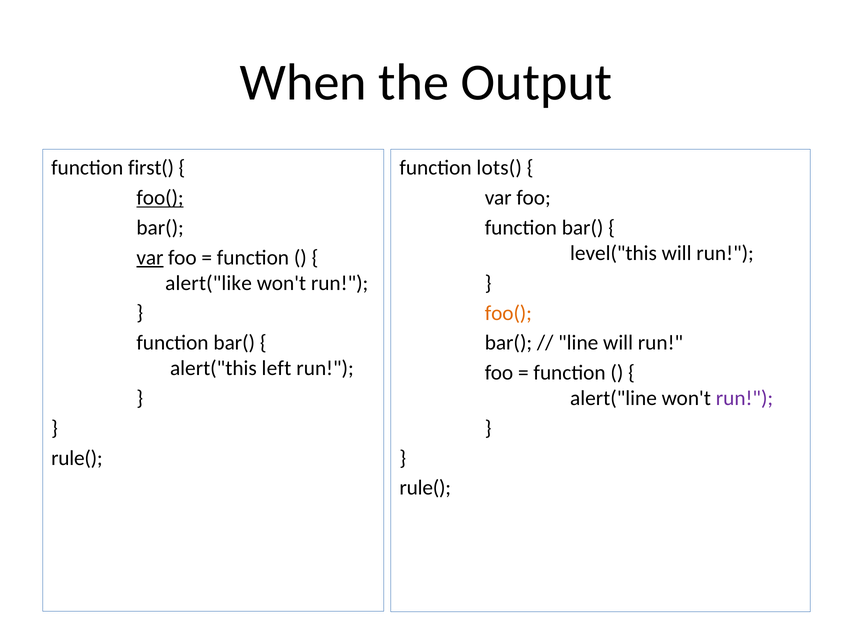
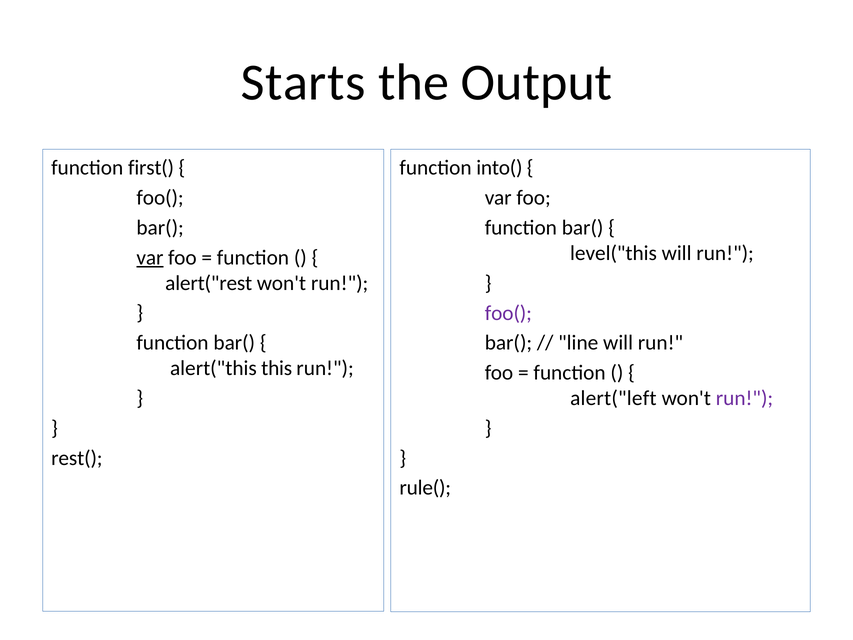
When: When -> Starts
lots(: lots( -> into(
foo( at (160, 198) underline: present -> none
alert("like: alert("like -> alert("rest
foo( at (508, 313) colour: orange -> purple
left: left -> this
alert("line: alert("line -> alert("left
rule( at (77, 458): rule( -> rest(
